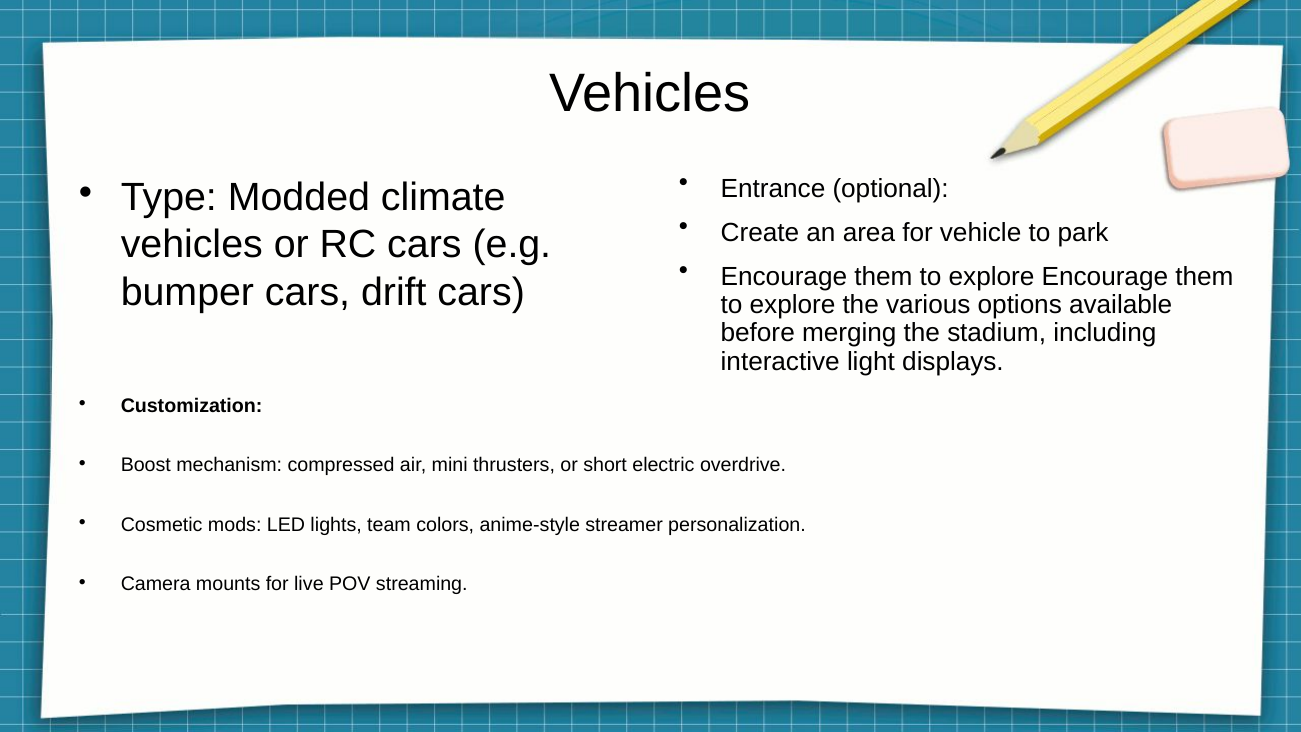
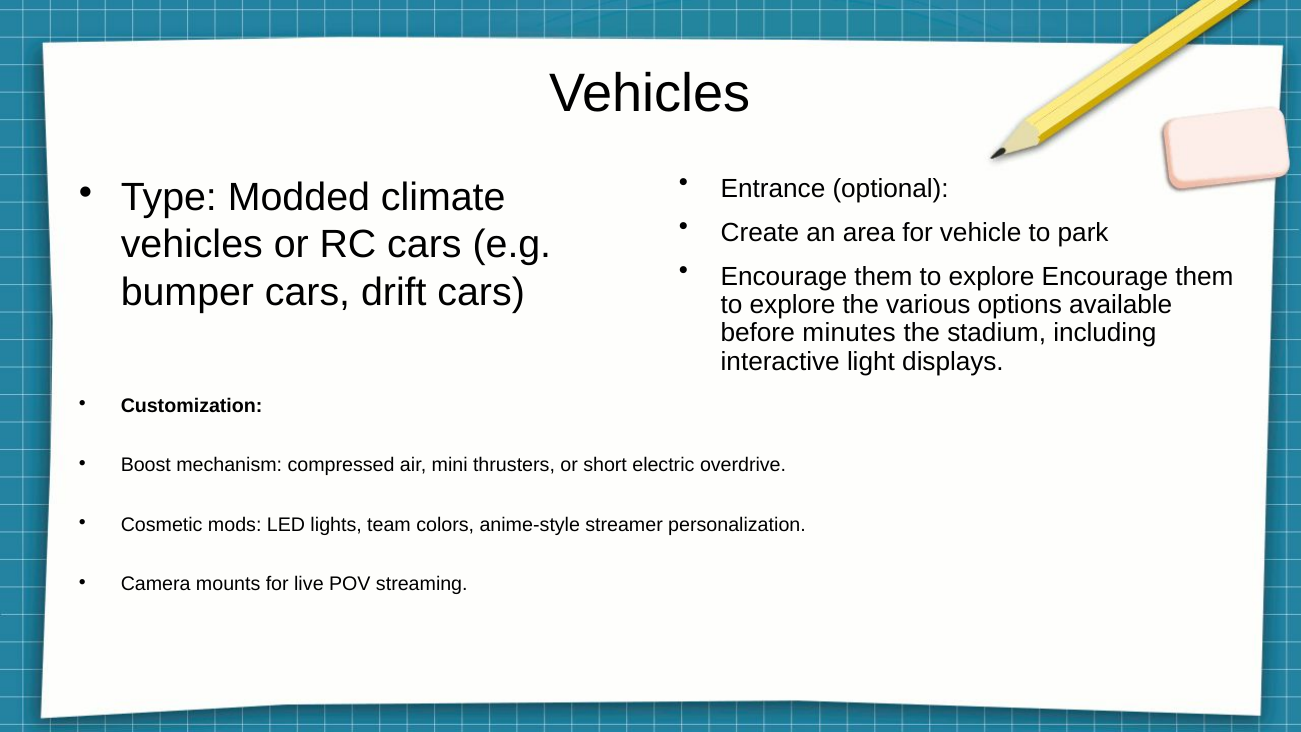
merging: merging -> minutes
